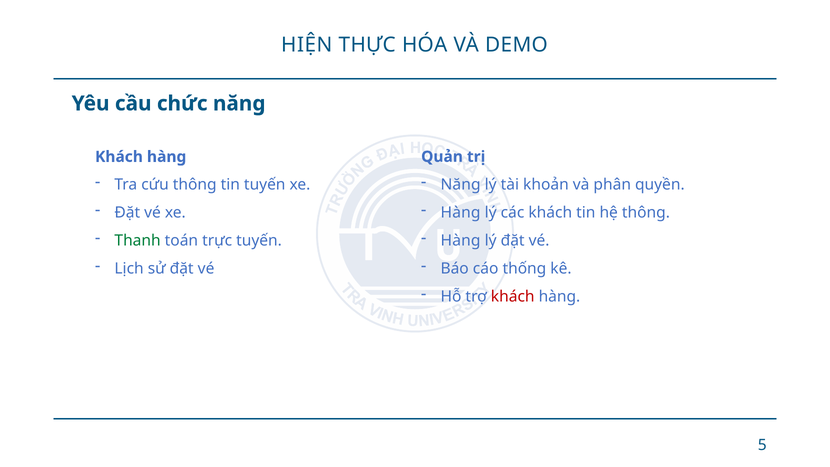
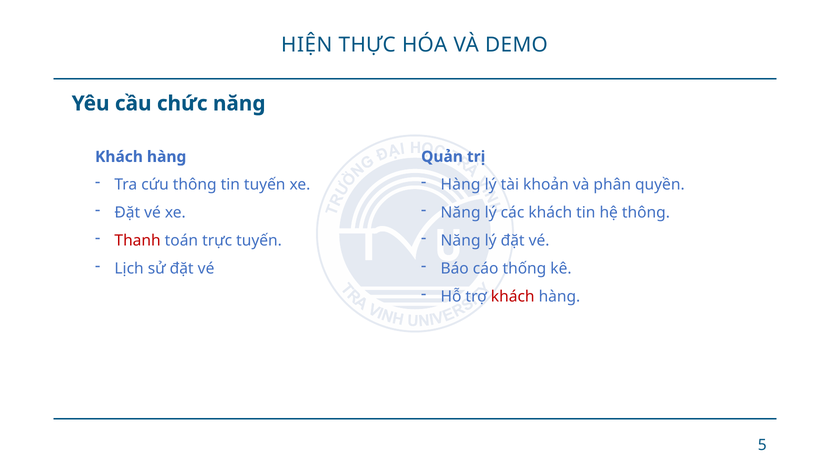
Năng at (461, 185): Năng -> Hàng
Hàng at (461, 213): Hàng -> Năng
Hàng at (461, 241): Hàng -> Năng
Thanh colour: green -> red
